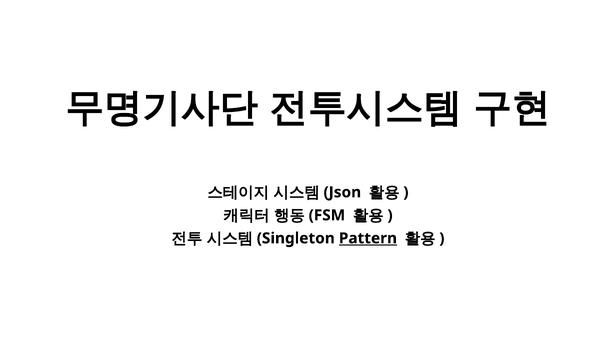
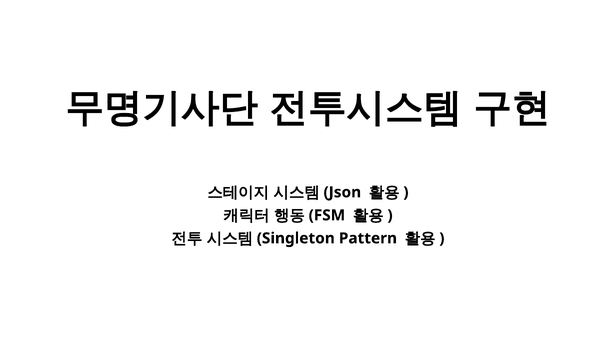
Pattern underline: present -> none
